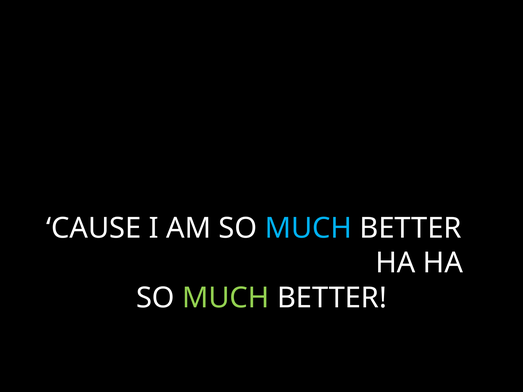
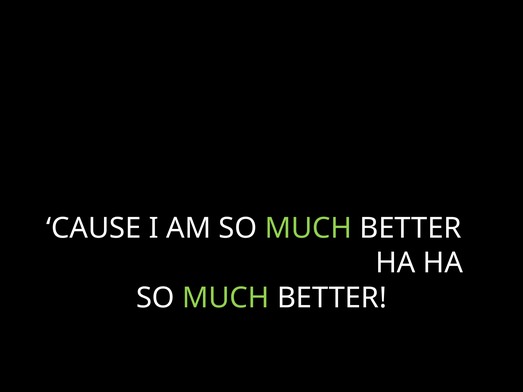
MUCH at (308, 228) colour: light blue -> light green
